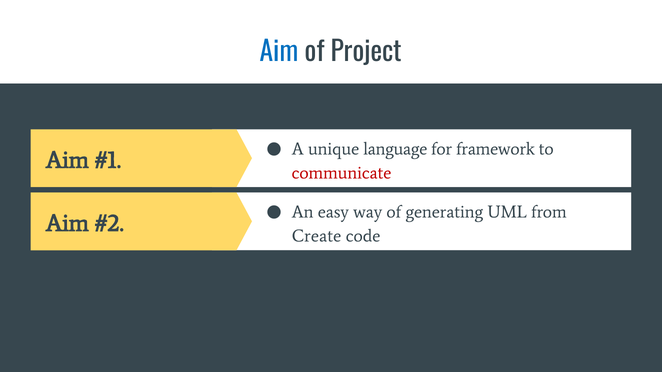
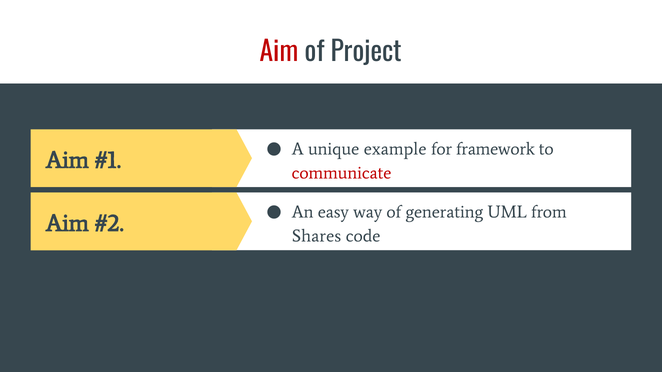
Aim at (279, 52) colour: blue -> red
language: language -> example
Create: Create -> Shares
